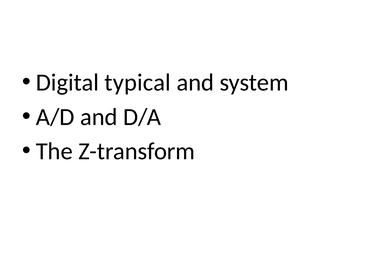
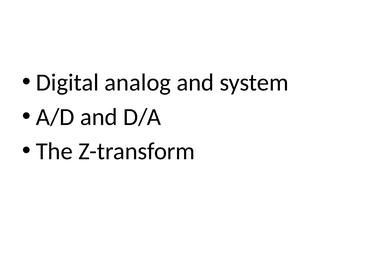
typical: typical -> analog
